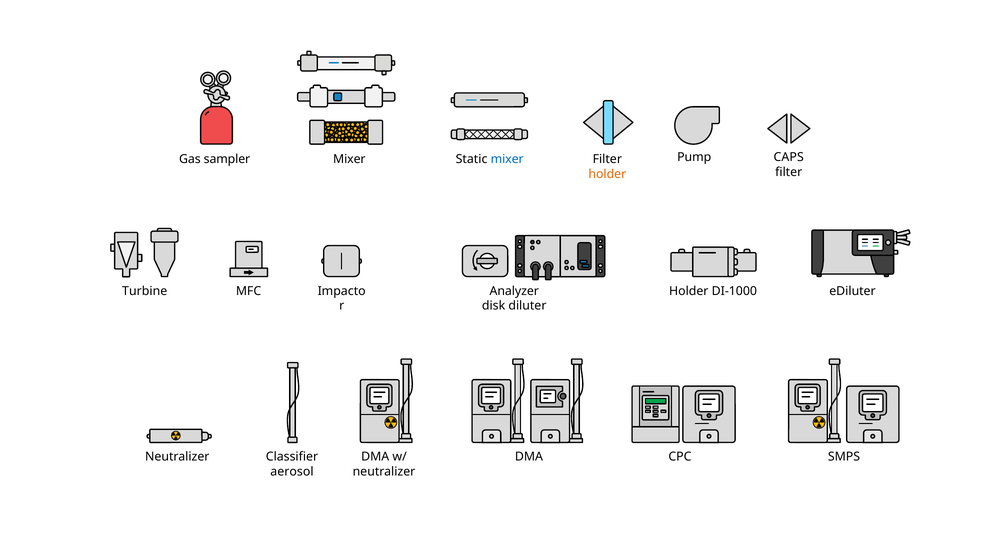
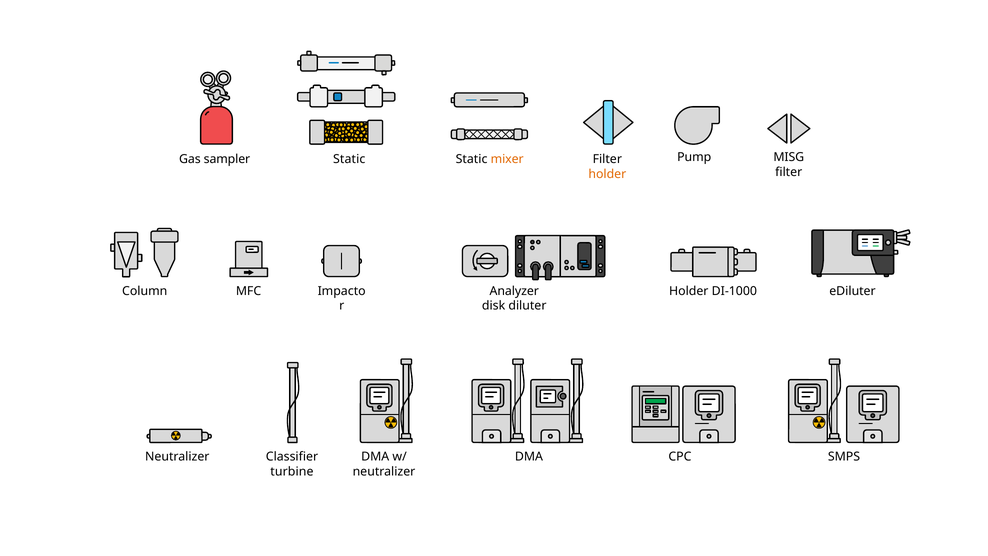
CAPS: CAPS -> MISG
Mixer at (349, 159): Mixer -> Static
mixer at (507, 159) colour: blue -> orange
Turbine: Turbine -> Column
aerosol: aerosol -> turbine
